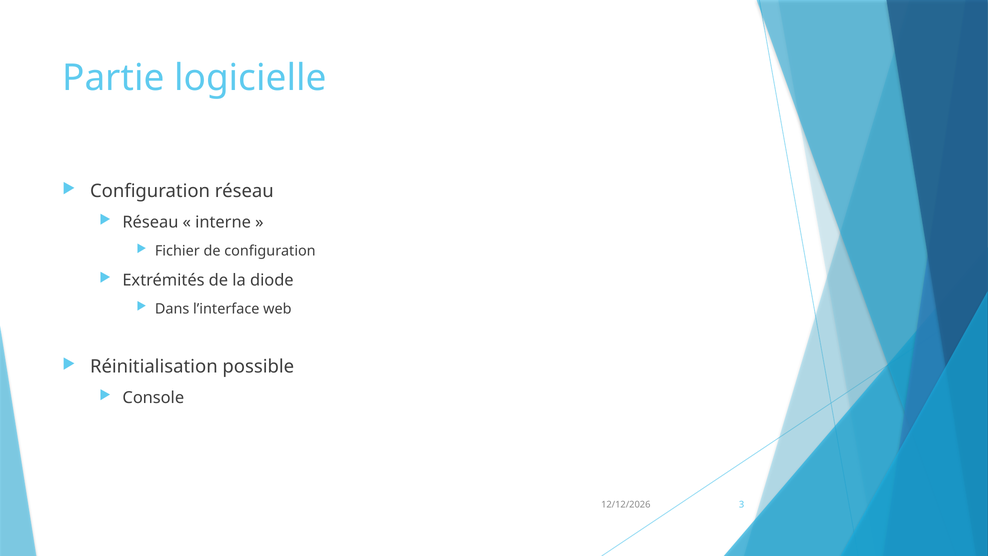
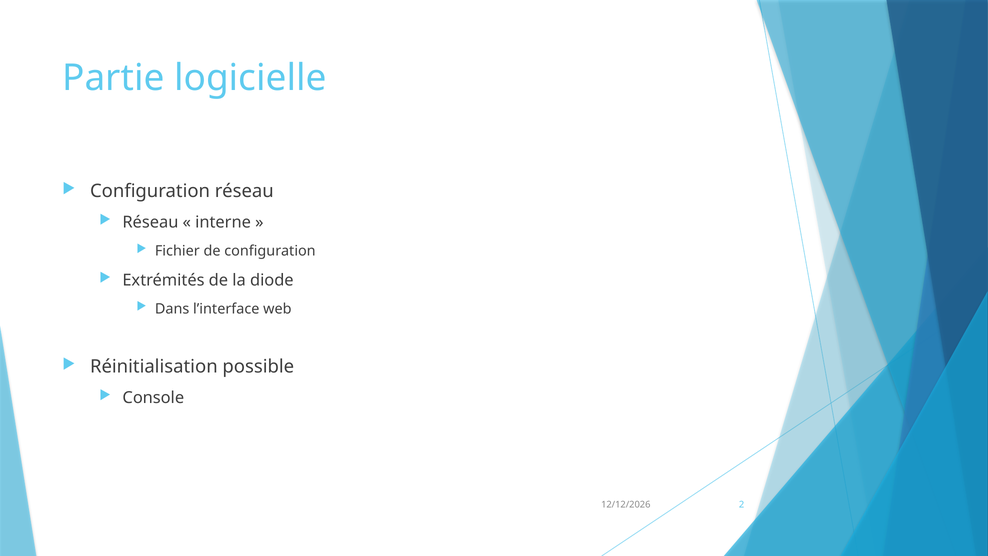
3: 3 -> 2
